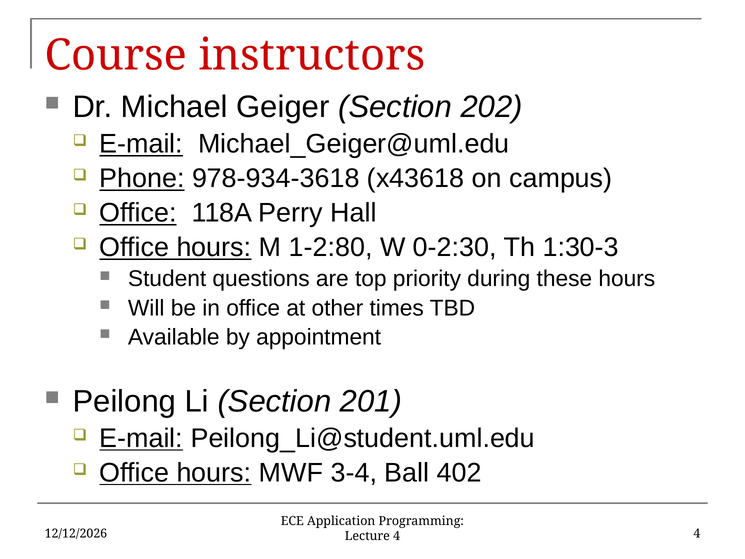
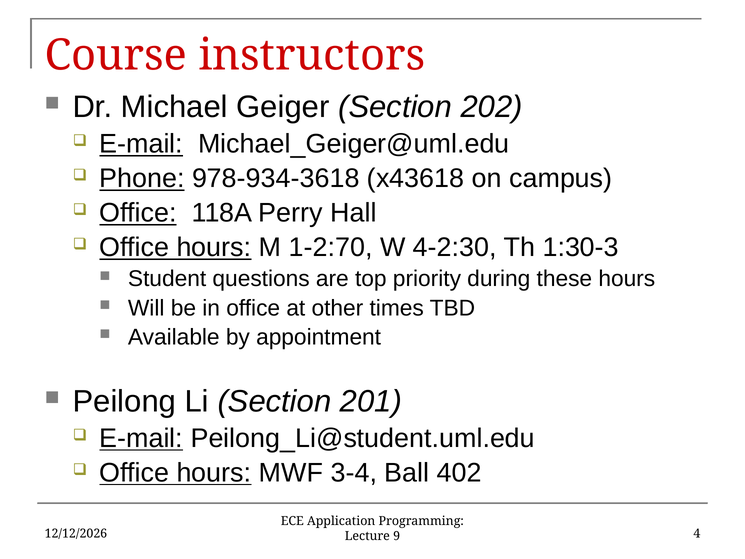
1-2:80: 1-2:80 -> 1-2:70
0-2:30: 0-2:30 -> 4-2:30
Lecture 4: 4 -> 9
